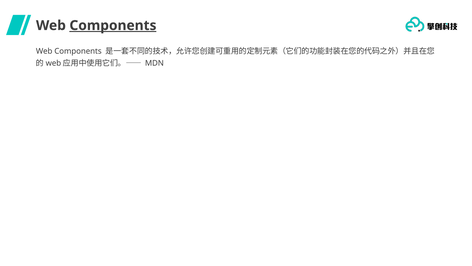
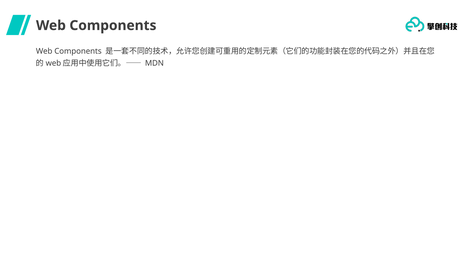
Components at (113, 25) underline: present -> none
